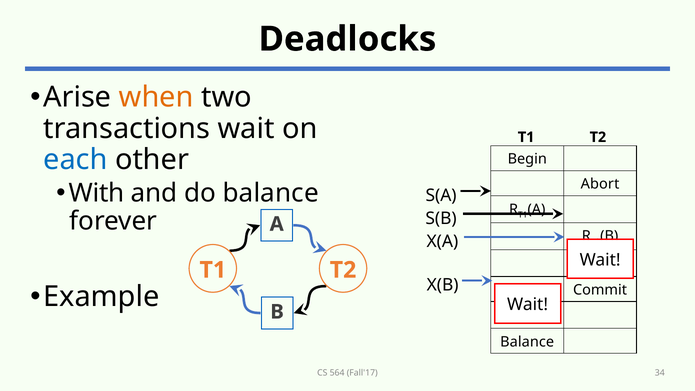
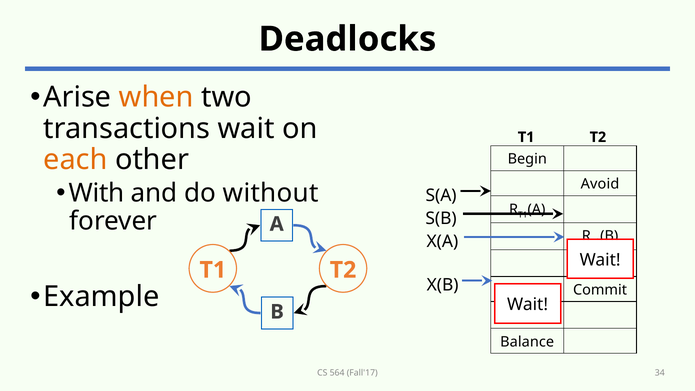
each colour: blue -> orange
do balance: balance -> without
Abort: Abort -> Avoid
